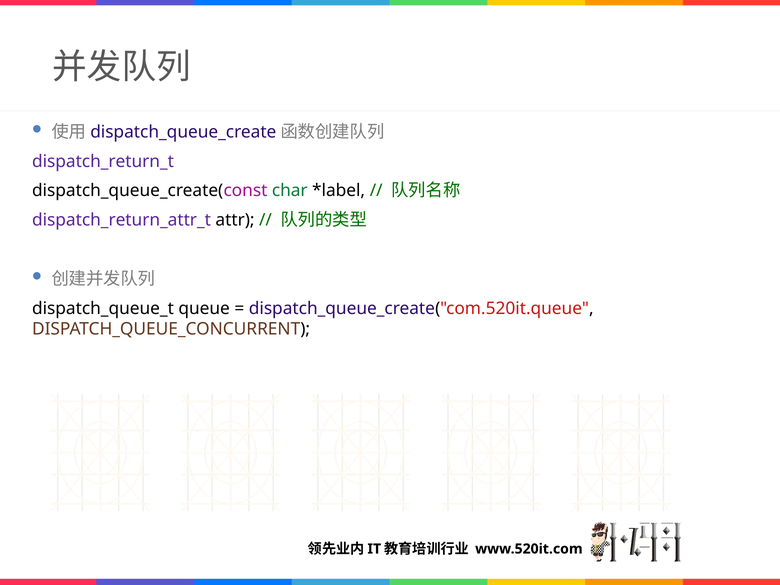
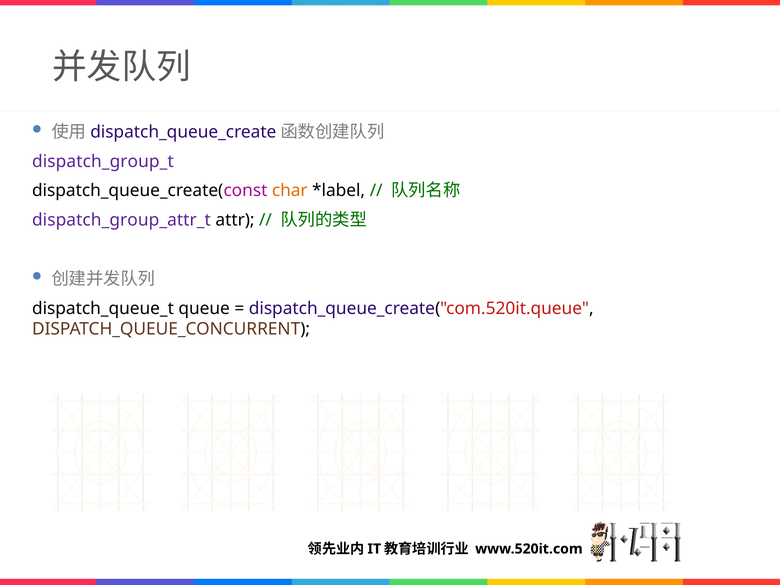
dispatch_return_t: dispatch_return_t -> dispatch_group_t
char colour: green -> orange
dispatch_return_attr_t: dispatch_return_attr_t -> dispatch_group_attr_t
